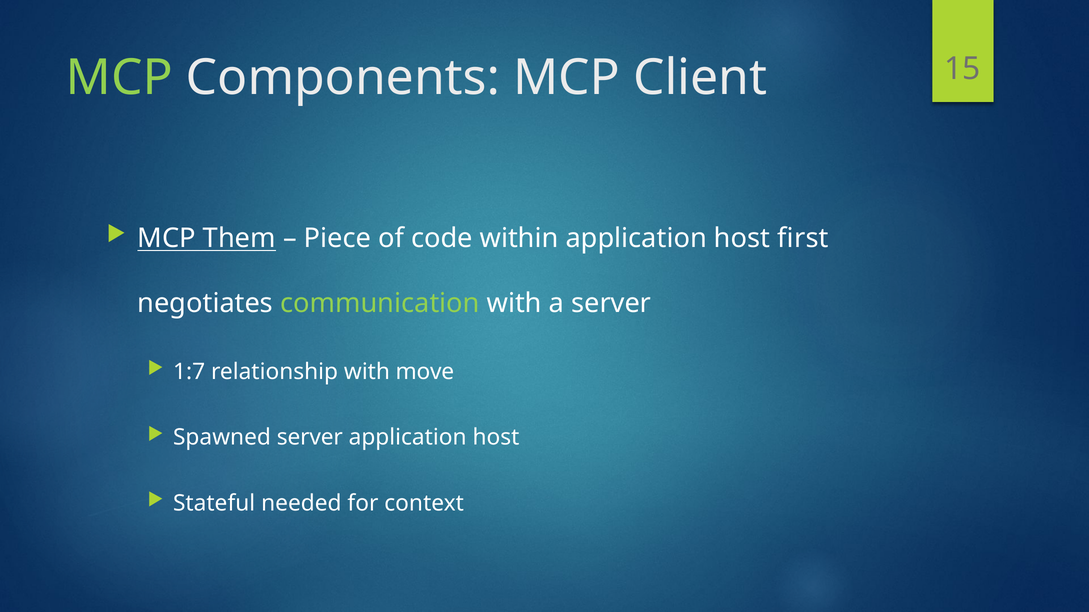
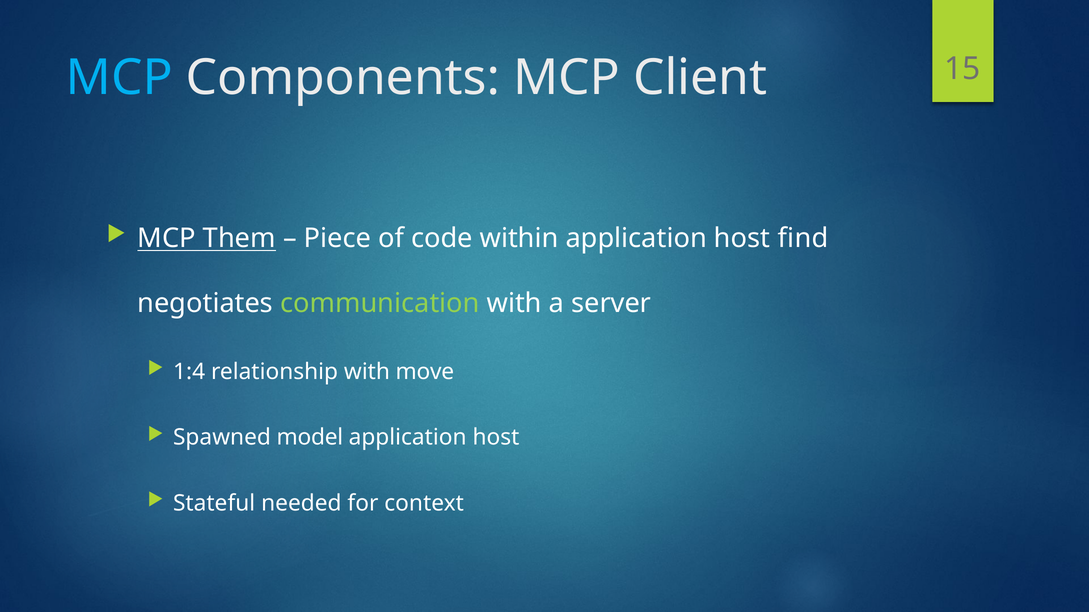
MCP at (119, 78) colour: light green -> light blue
first: first -> find
1:7: 1:7 -> 1:4
Spawned server: server -> model
